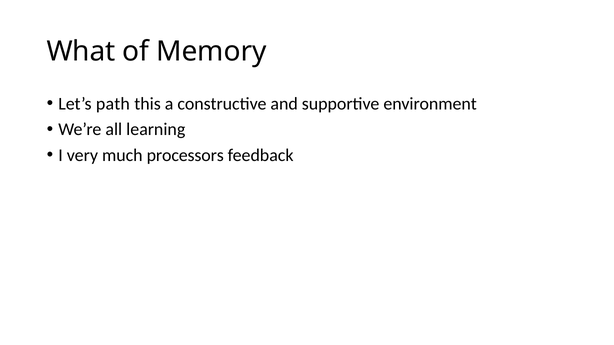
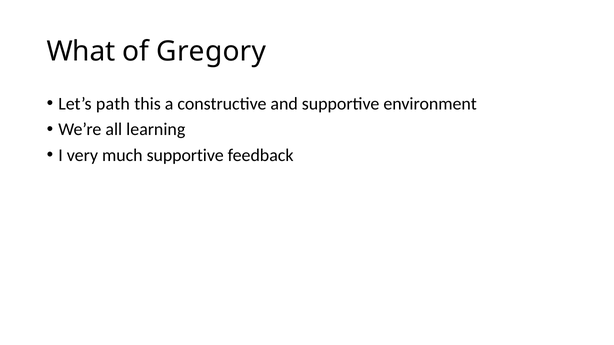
Memory: Memory -> Gregory
much processors: processors -> supportive
